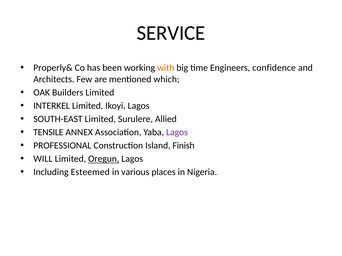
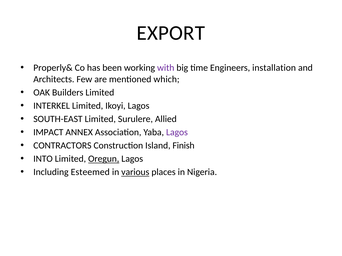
SERVICE: SERVICE -> EXPORT
with colour: orange -> purple
confidence: confidence -> installation
TENSILE: TENSILE -> IMPACT
PROFESSIONAL: PROFESSIONAL -> CONTRACTORS
WILL: WILL -> INTO
various underline: none -> present
